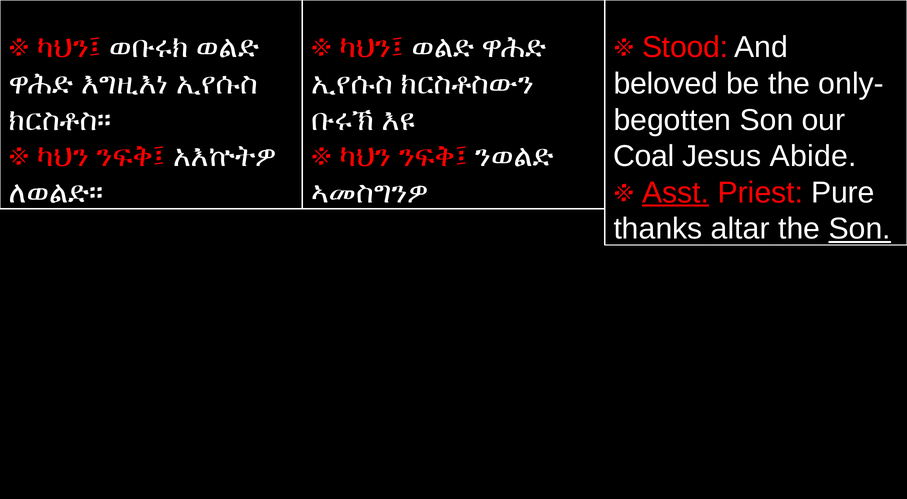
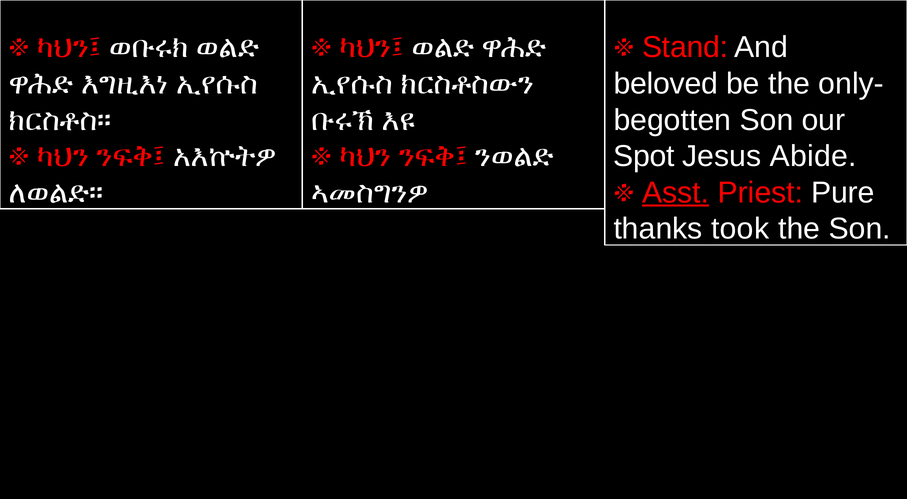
Stood: Stood -> Stand
Coal: Coal -> Spot
altar: altar -> took
Son at (860, 229) underline: present -> none
